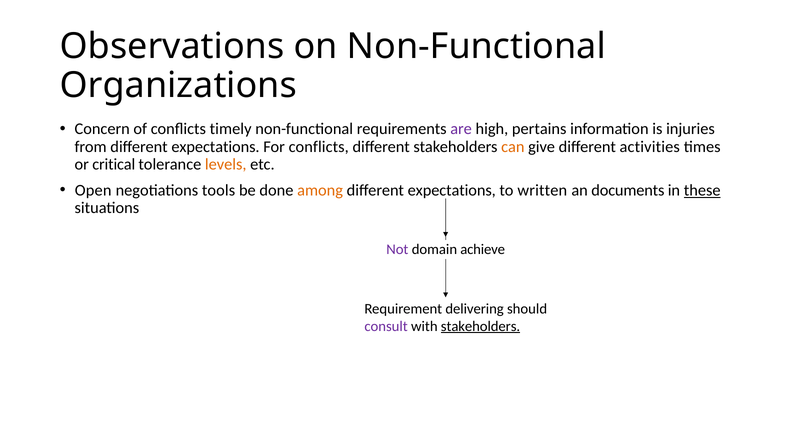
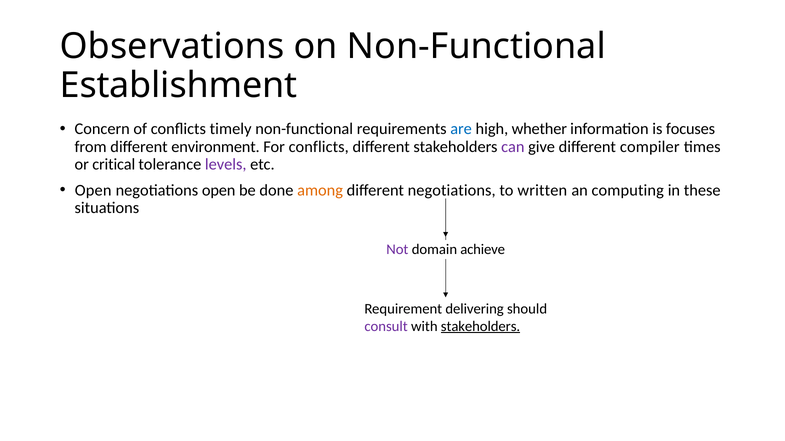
Organizations: Organizations -> Establishment
are colour: purple -> blue
pertains: pertains -> whether
injuries: injuries -> focuses
from different expectations: expectations -> environment
can colour: orange -> purple
activities: activities -> compiler
levels colour: orange -> purple
negotiations tools: tools -> open
expectations at (452, 190): expectations -> negotiations
documents: documents -> computing
these underline: present -> none
